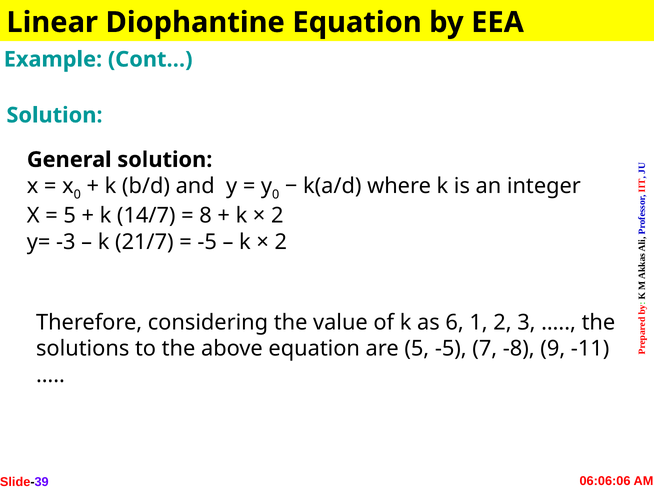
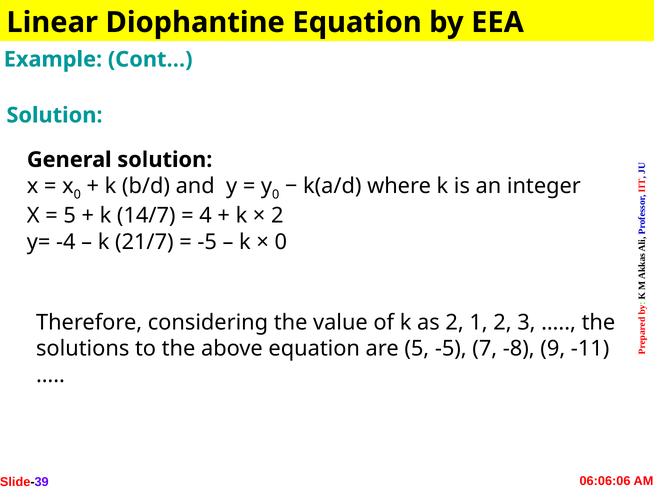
8: 8 -> 4
-3: -3 -> -4
2 at (281, 242): 2 -> 0
as 6: 6 -> 2
